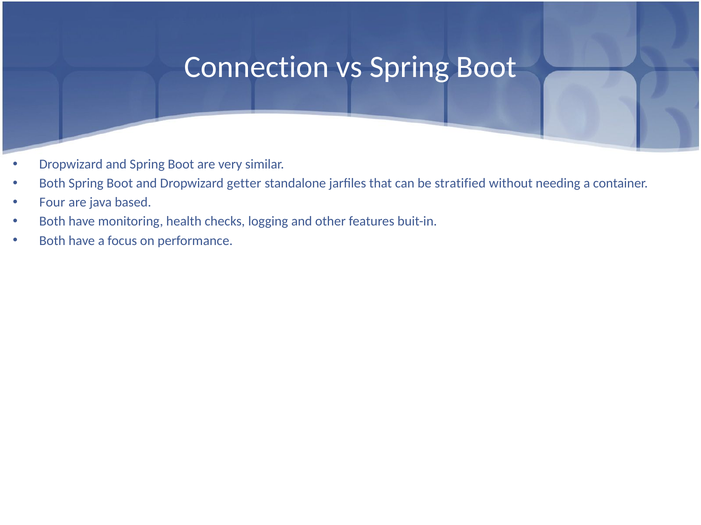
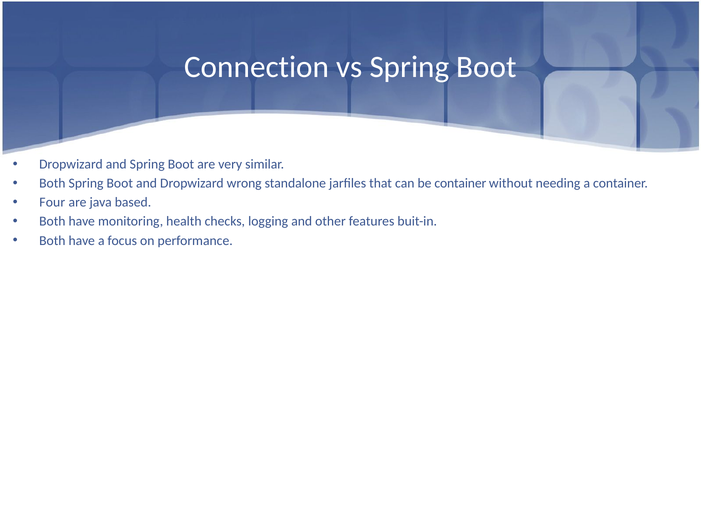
getter: getter -> wrong
be stratified: stratified -> container
